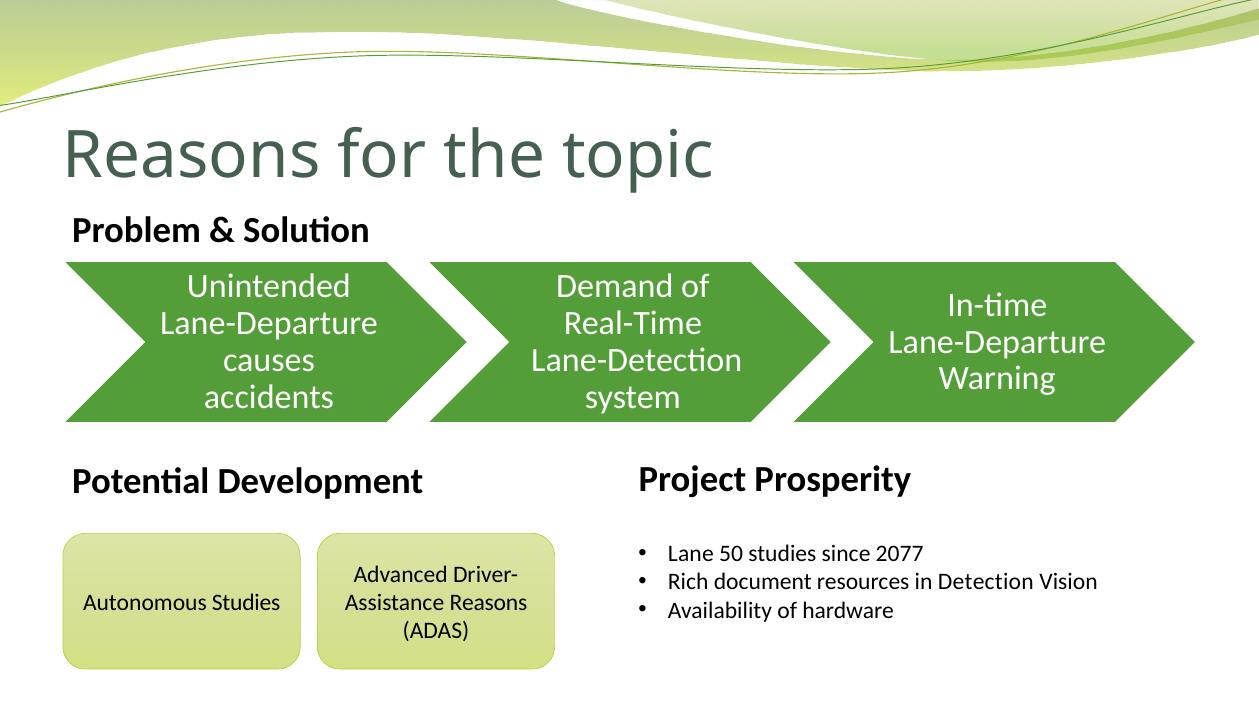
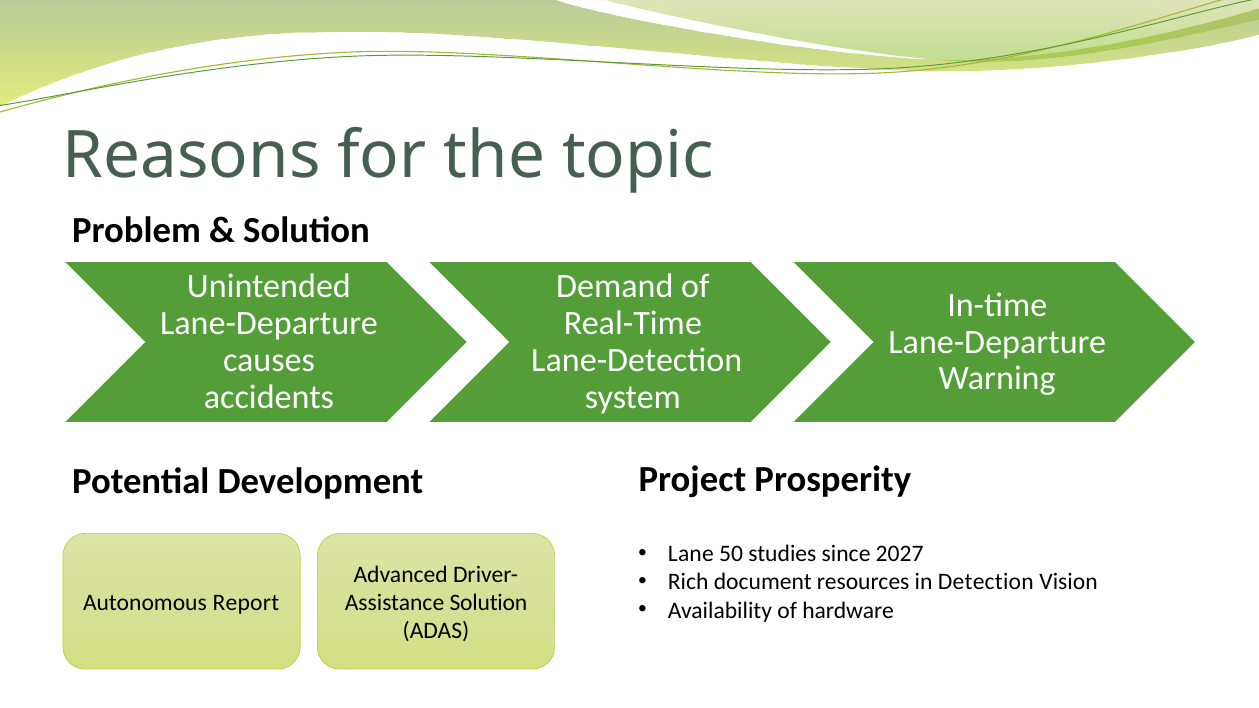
2077: 2077 -> 2027
Autonomous Studies: Studies -> Report
Reasons at (488, 603): Reasons -> Solution
